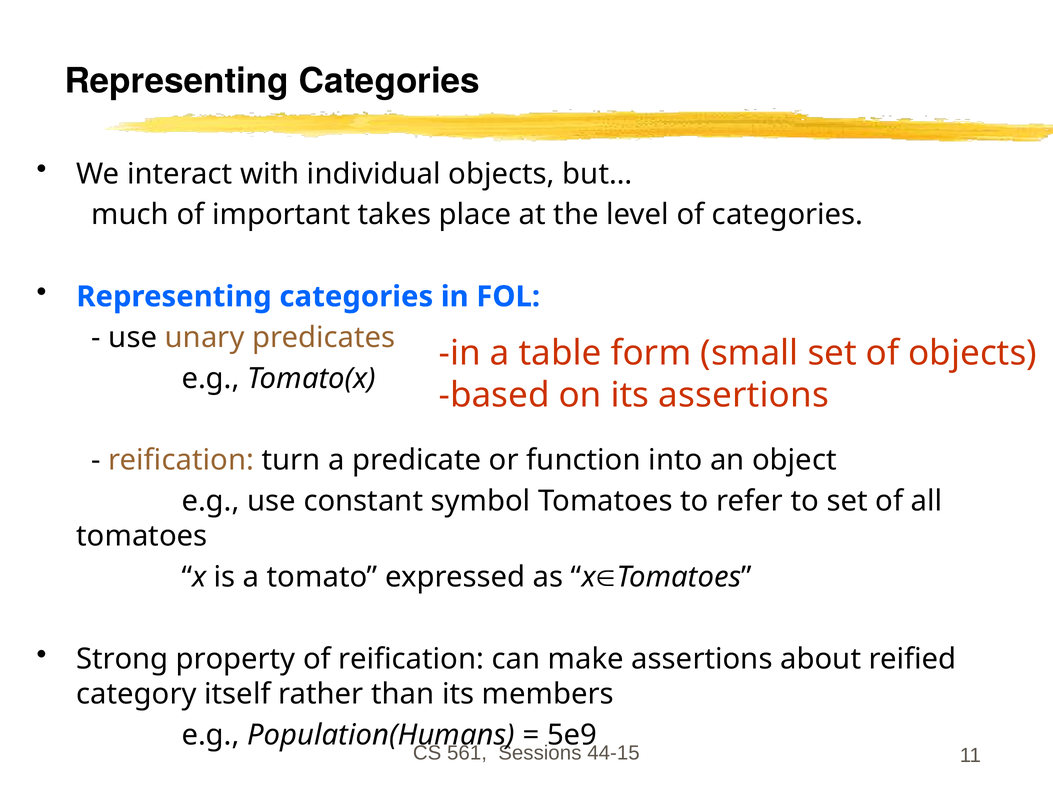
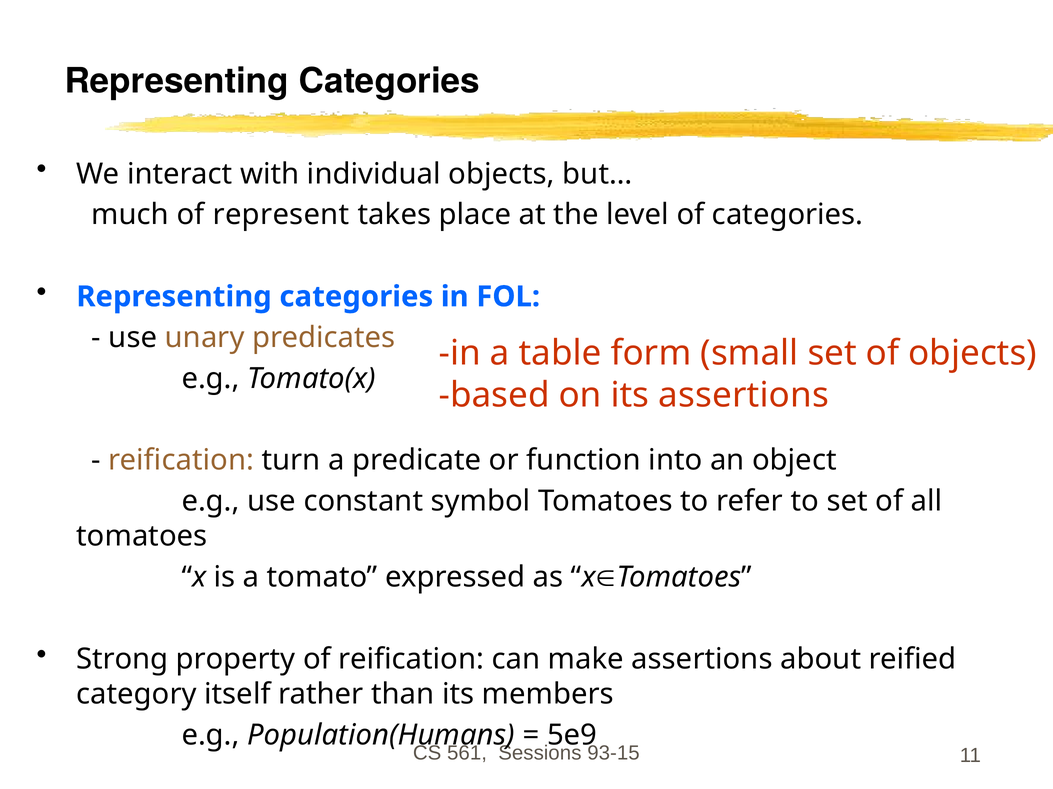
important: important -> represent
44-15: 44-15 -> 93-15
